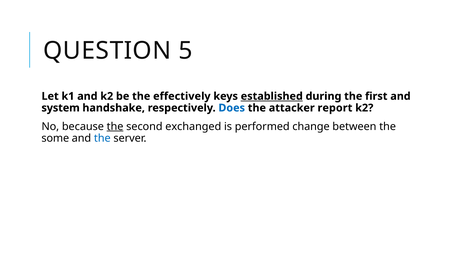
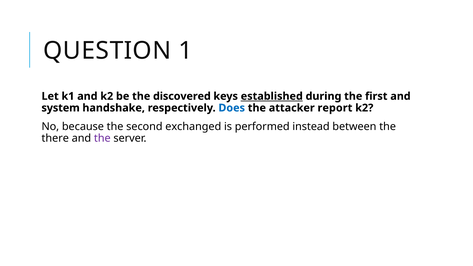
5: 5 -> 1
effectively: effectively -> discovered
the at (115, 127) underline: present -> none
change: change -> instead
some: some -> there
the at (102, 138) colour: blue -> purple
